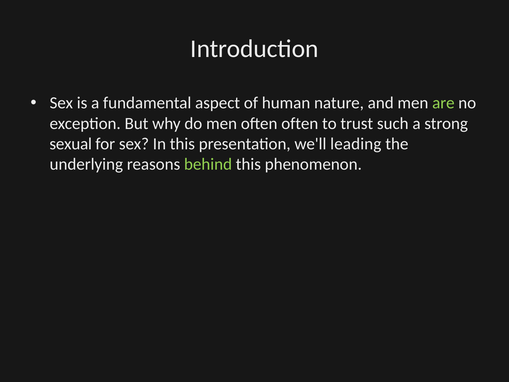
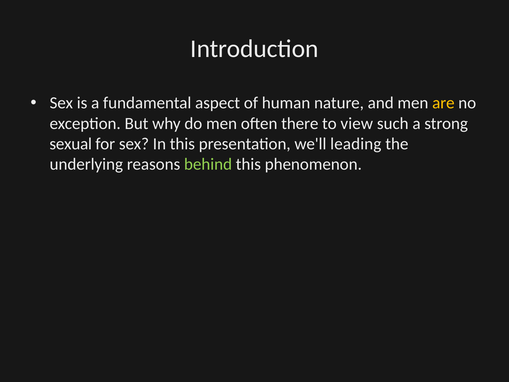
are colour: light green -> yellow
often often: often -> there
trust: trust -> view
